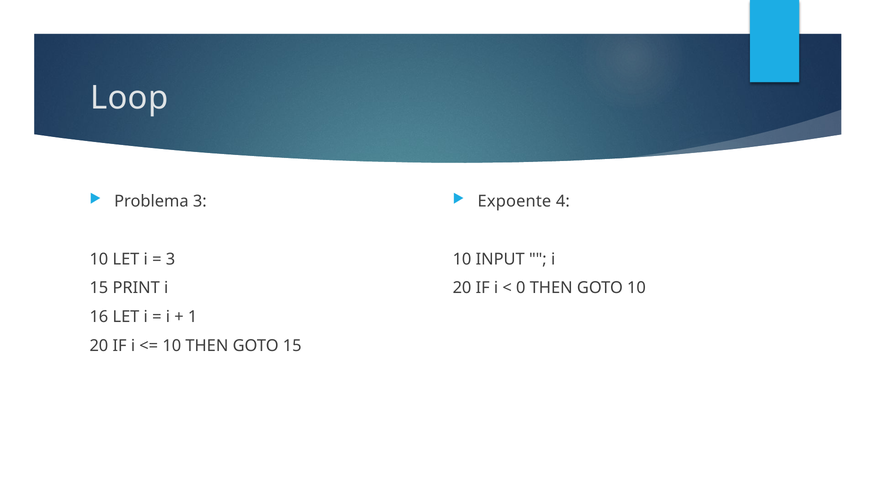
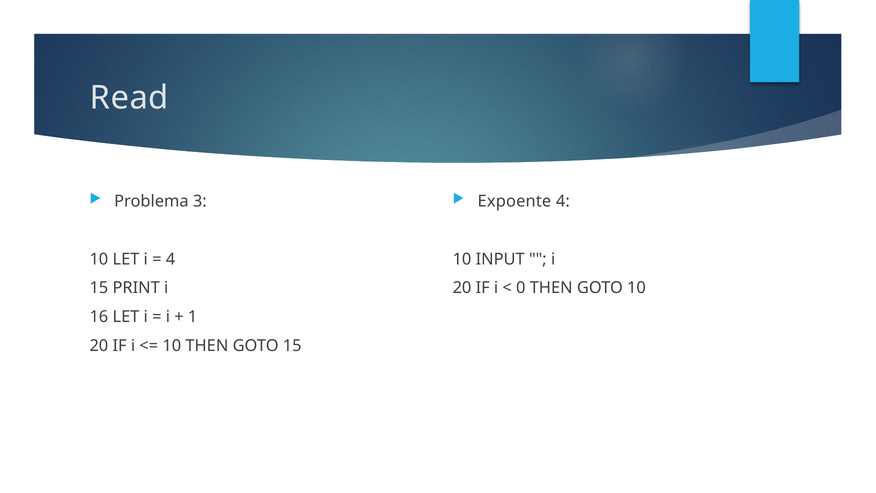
Loop: Loop -> Read
3 at (171, 259): 3 -> 4
